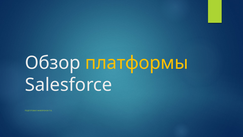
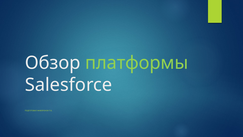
платформы colour: yellow -> light green
